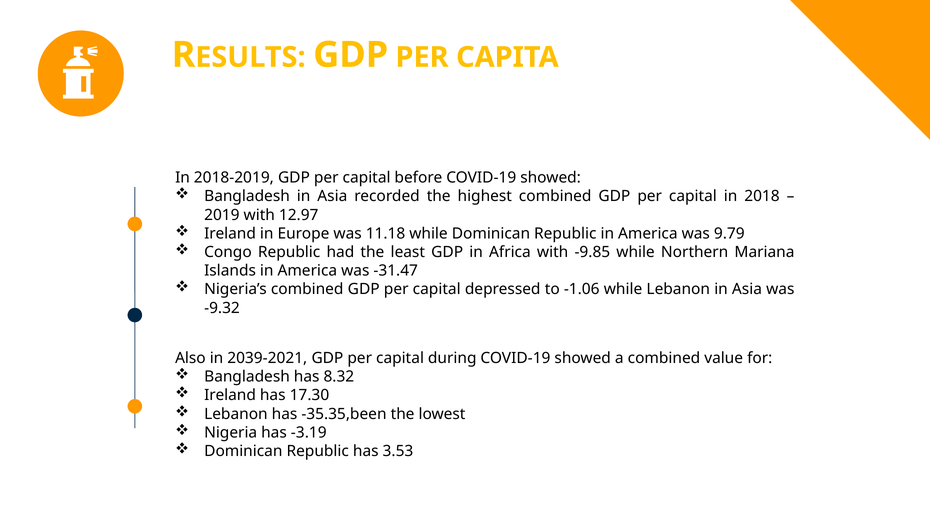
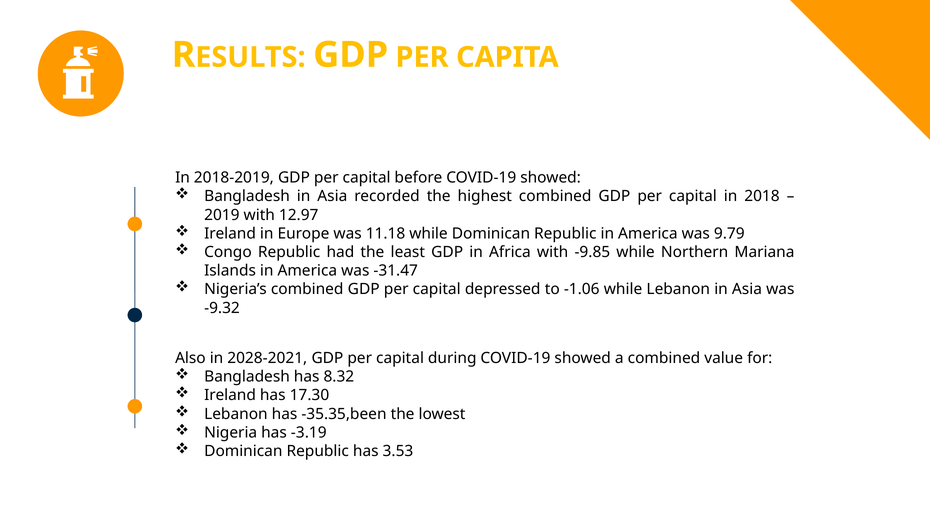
2039-2021: 2039-2021 -> 2028-2021
